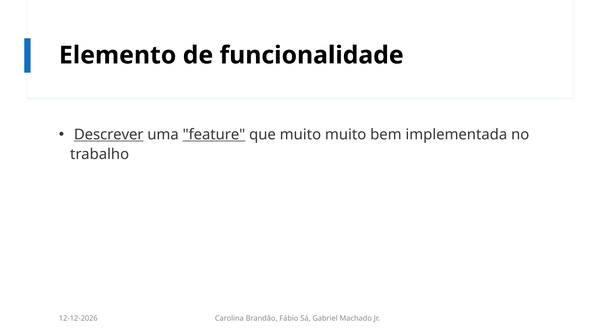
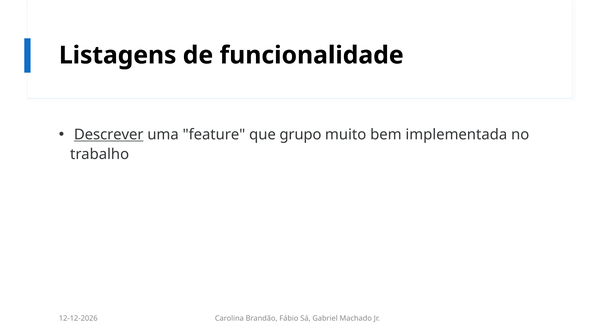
Elemento: Elemento -> Listagens
feature underline: present -> none
que muito: muito -> grupo
